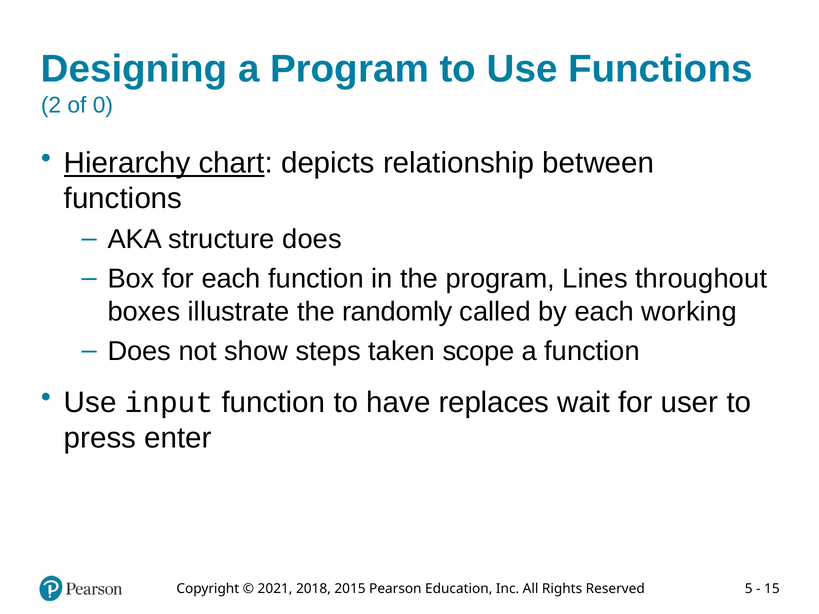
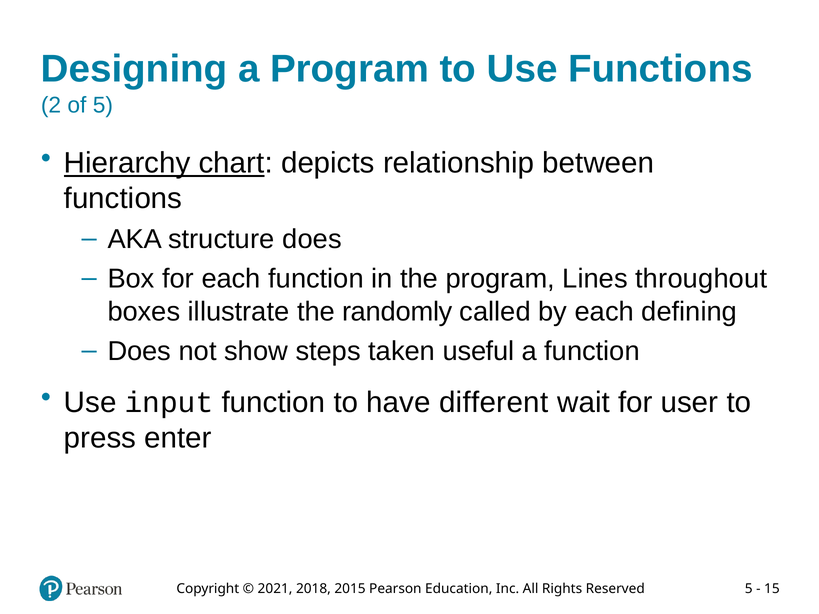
of 0: 0 -> 5
working: working -> defining
scope: scope -> useful
replaces: replaces -> different
